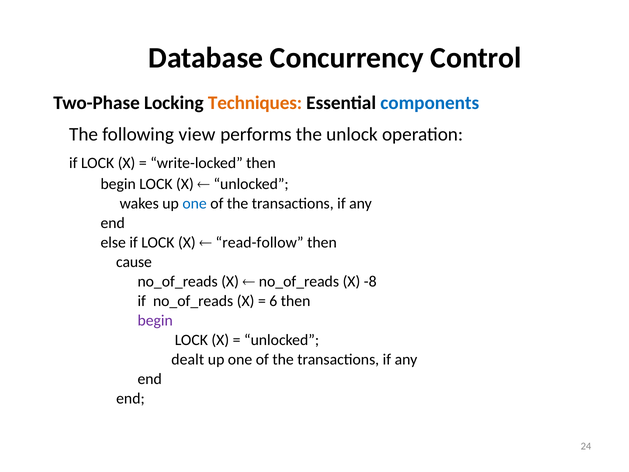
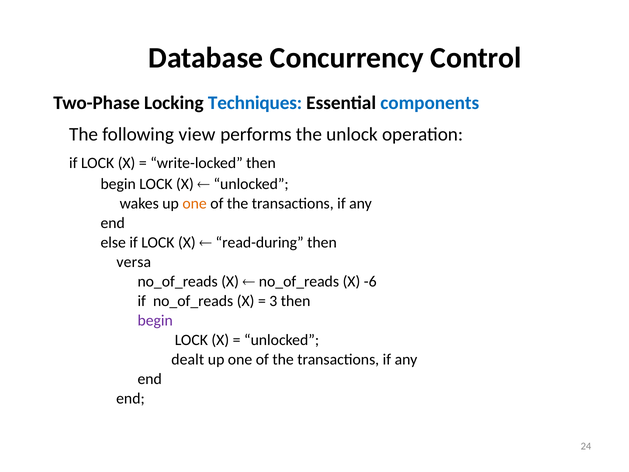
Techniques colour: orange -> blue
one at (195, 203) colour: blue -> orange
read-follow: read-follow -> read-during
cause: cause -> versa
-8: -8 -> -6
6: 6 -> 3
